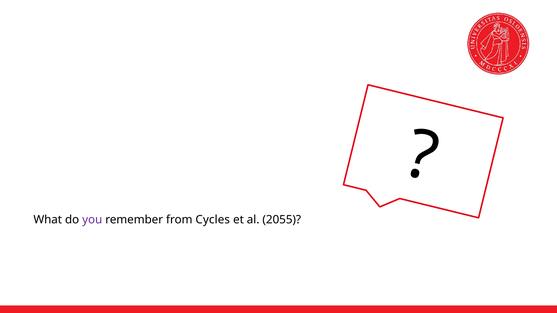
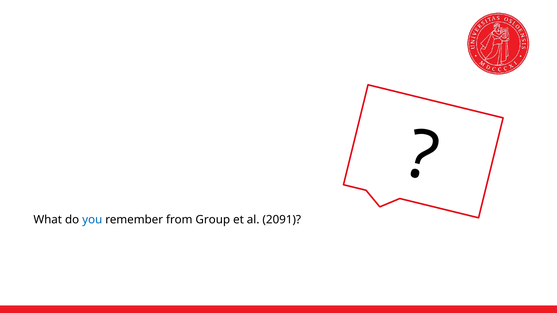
you colour: purple -> blue
Cycles: Cycles -> Group
2055: 2055 -> 2091
